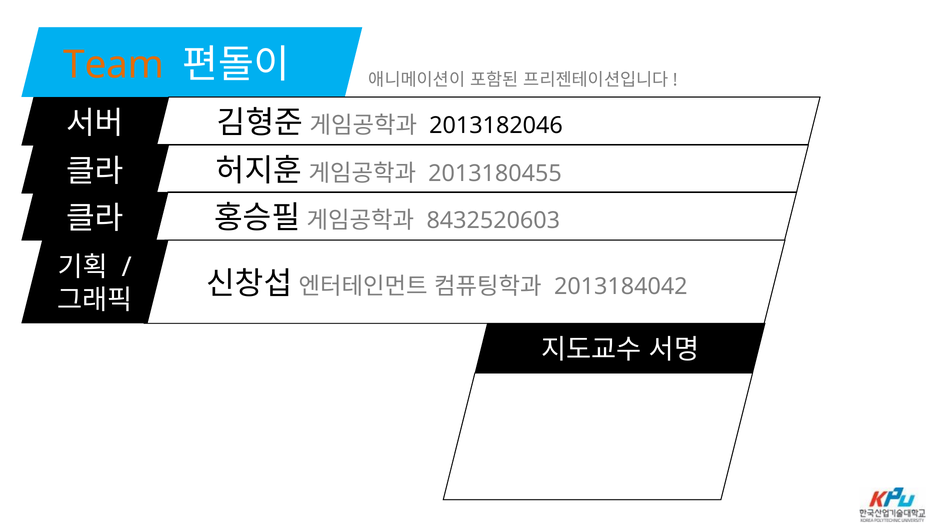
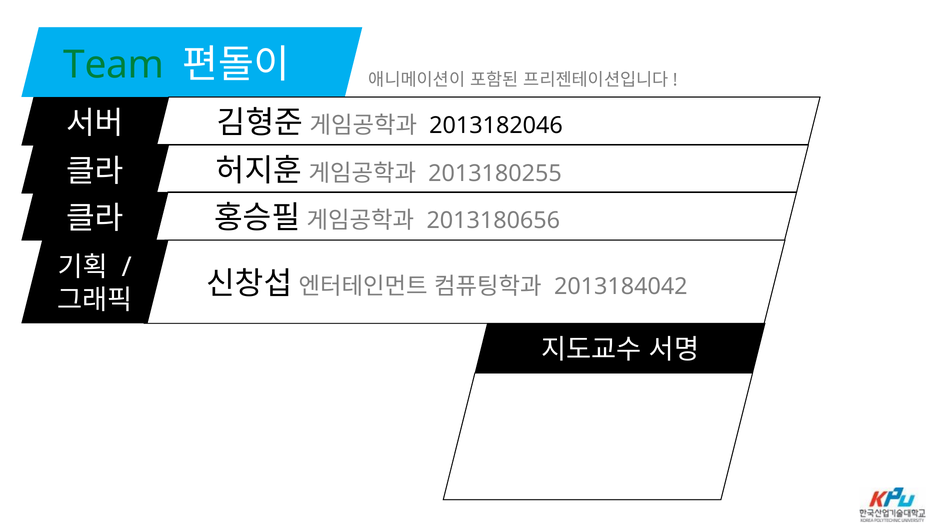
Team colour: orange -> green
2013180455: 2013180455 -> 2013180255
8432520603: 8432520603 -> 2013180656
